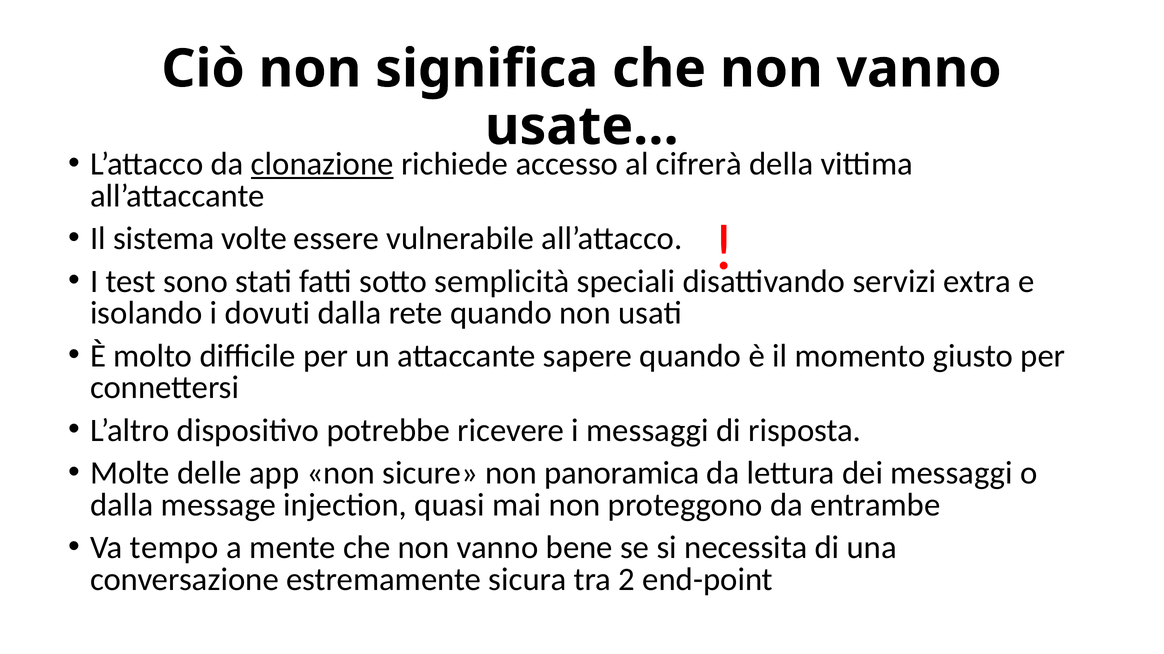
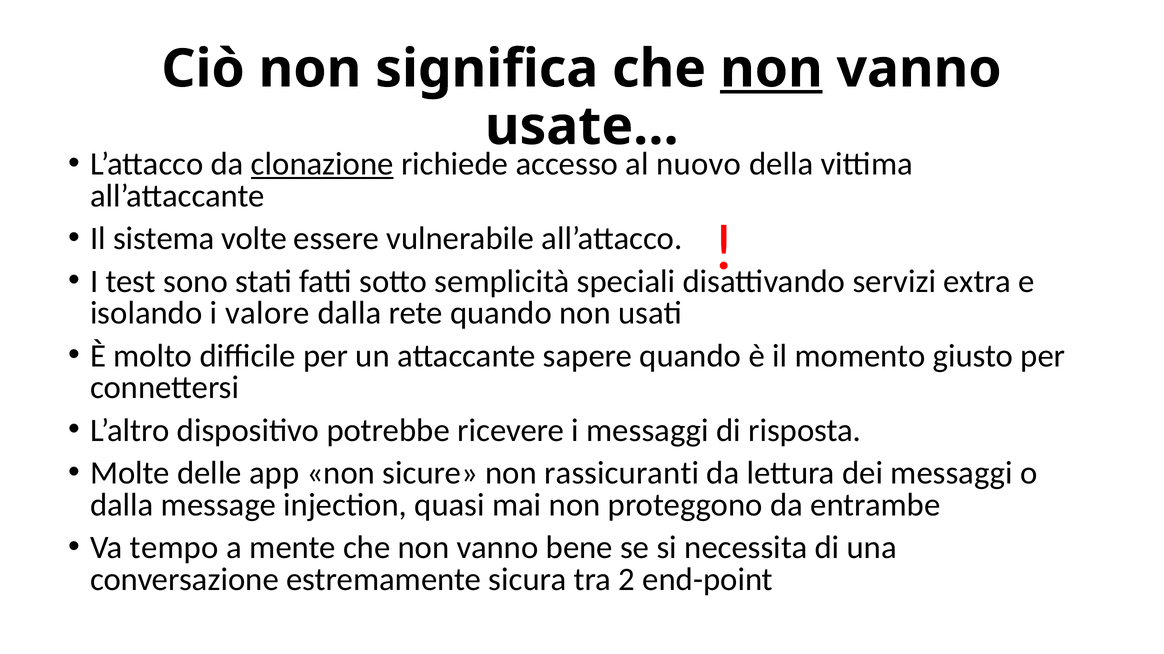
non at (771, 69) underline: none -> present
cifrerà: cifrerà -> nuovo
dovuti: dovuti -> valore
panoramica: panoramica -> rassicuranti
